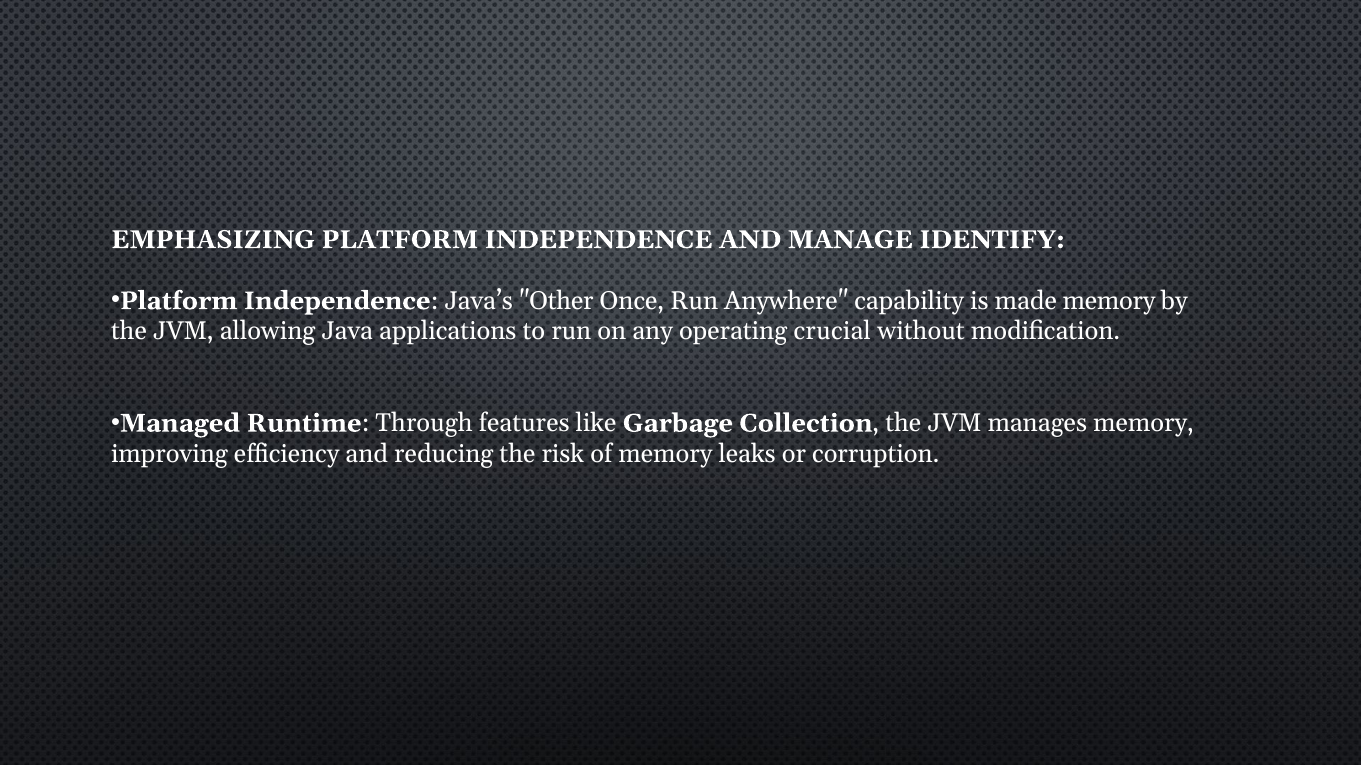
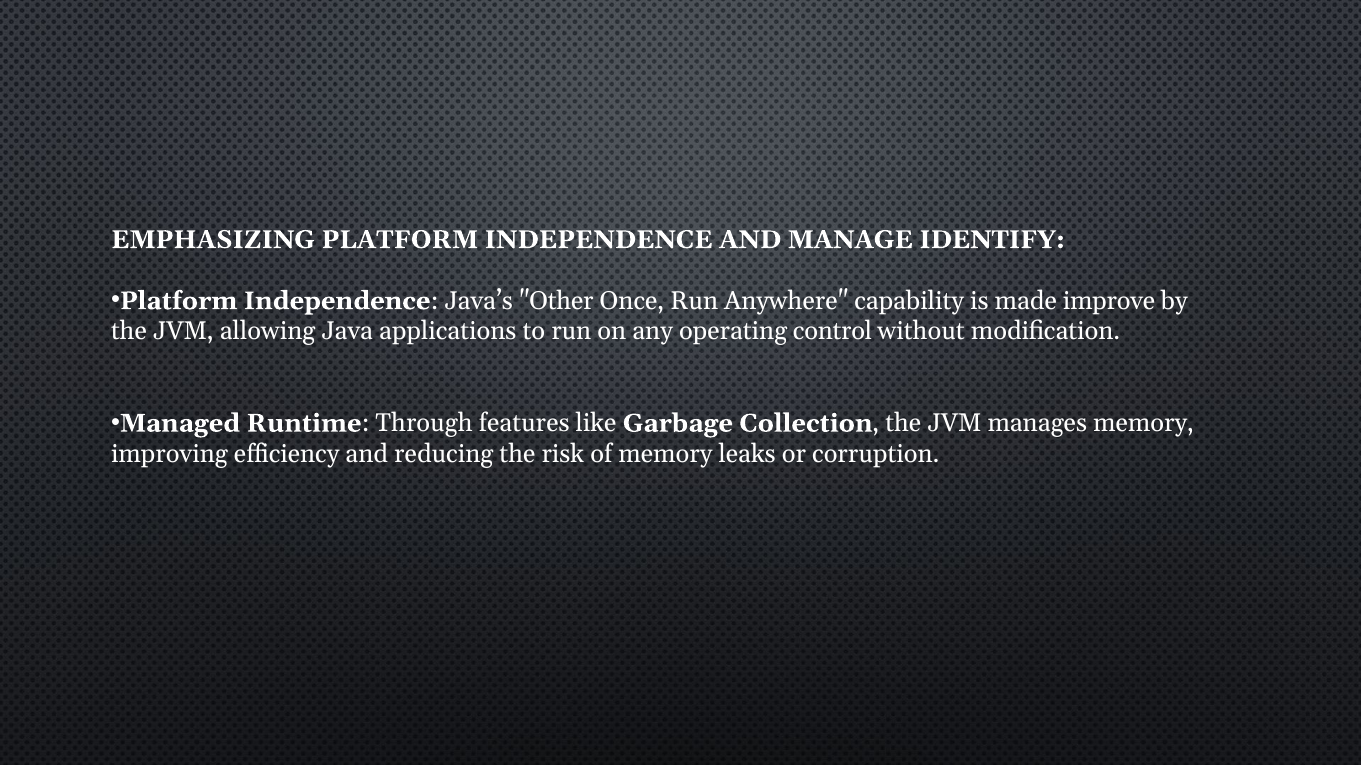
made memory: memory -> improve
crucial: crucial -> control
